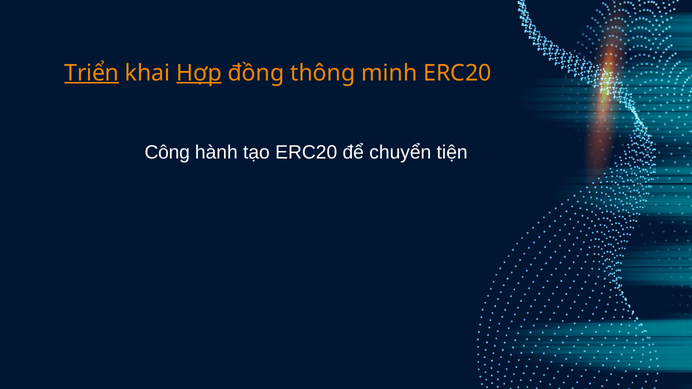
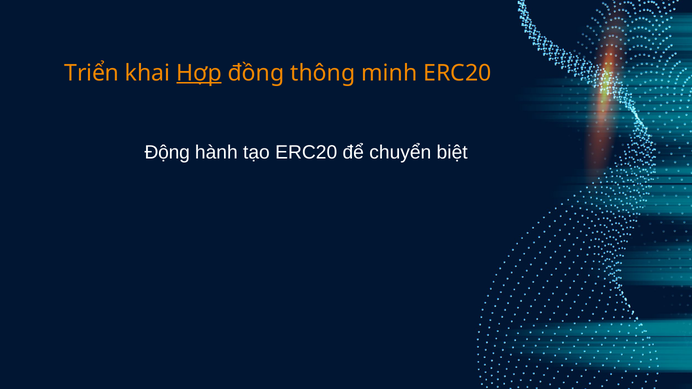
Triển underline: present -> none
Công: Công -> Động
tiện: tiện -> biệt
